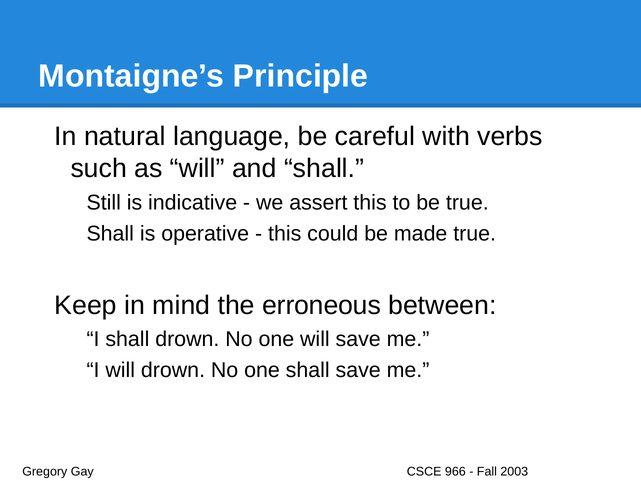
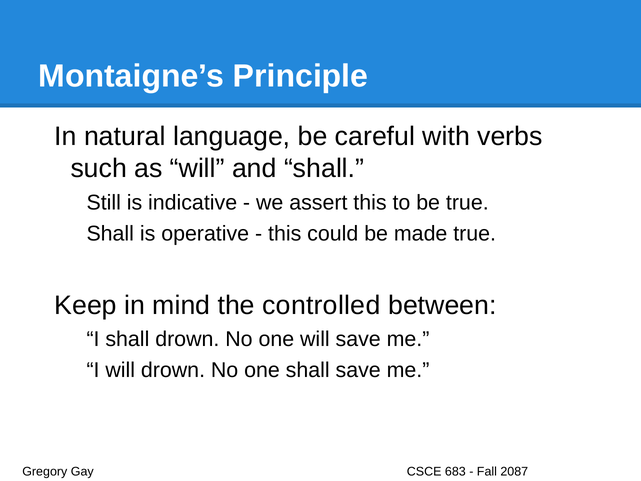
erroneous: erroneous -> controlled
966: 966 -> 683
2003: 2003 -> 2087
